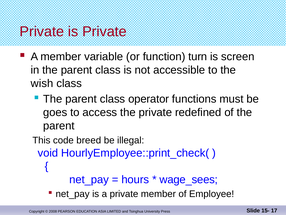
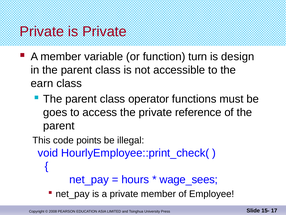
screen: screen -> design
wish: wish -> earn
redefined: redefined -> reference
breed: breed -> points
